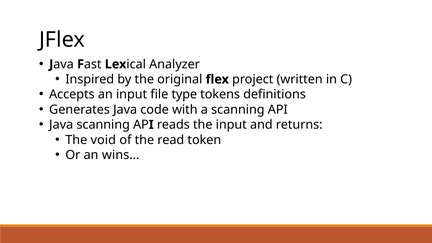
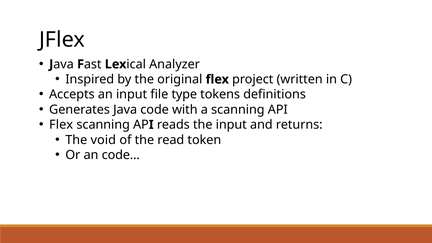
Java at (61, 125): Java -> Flex
wins…: wins… -> code…
